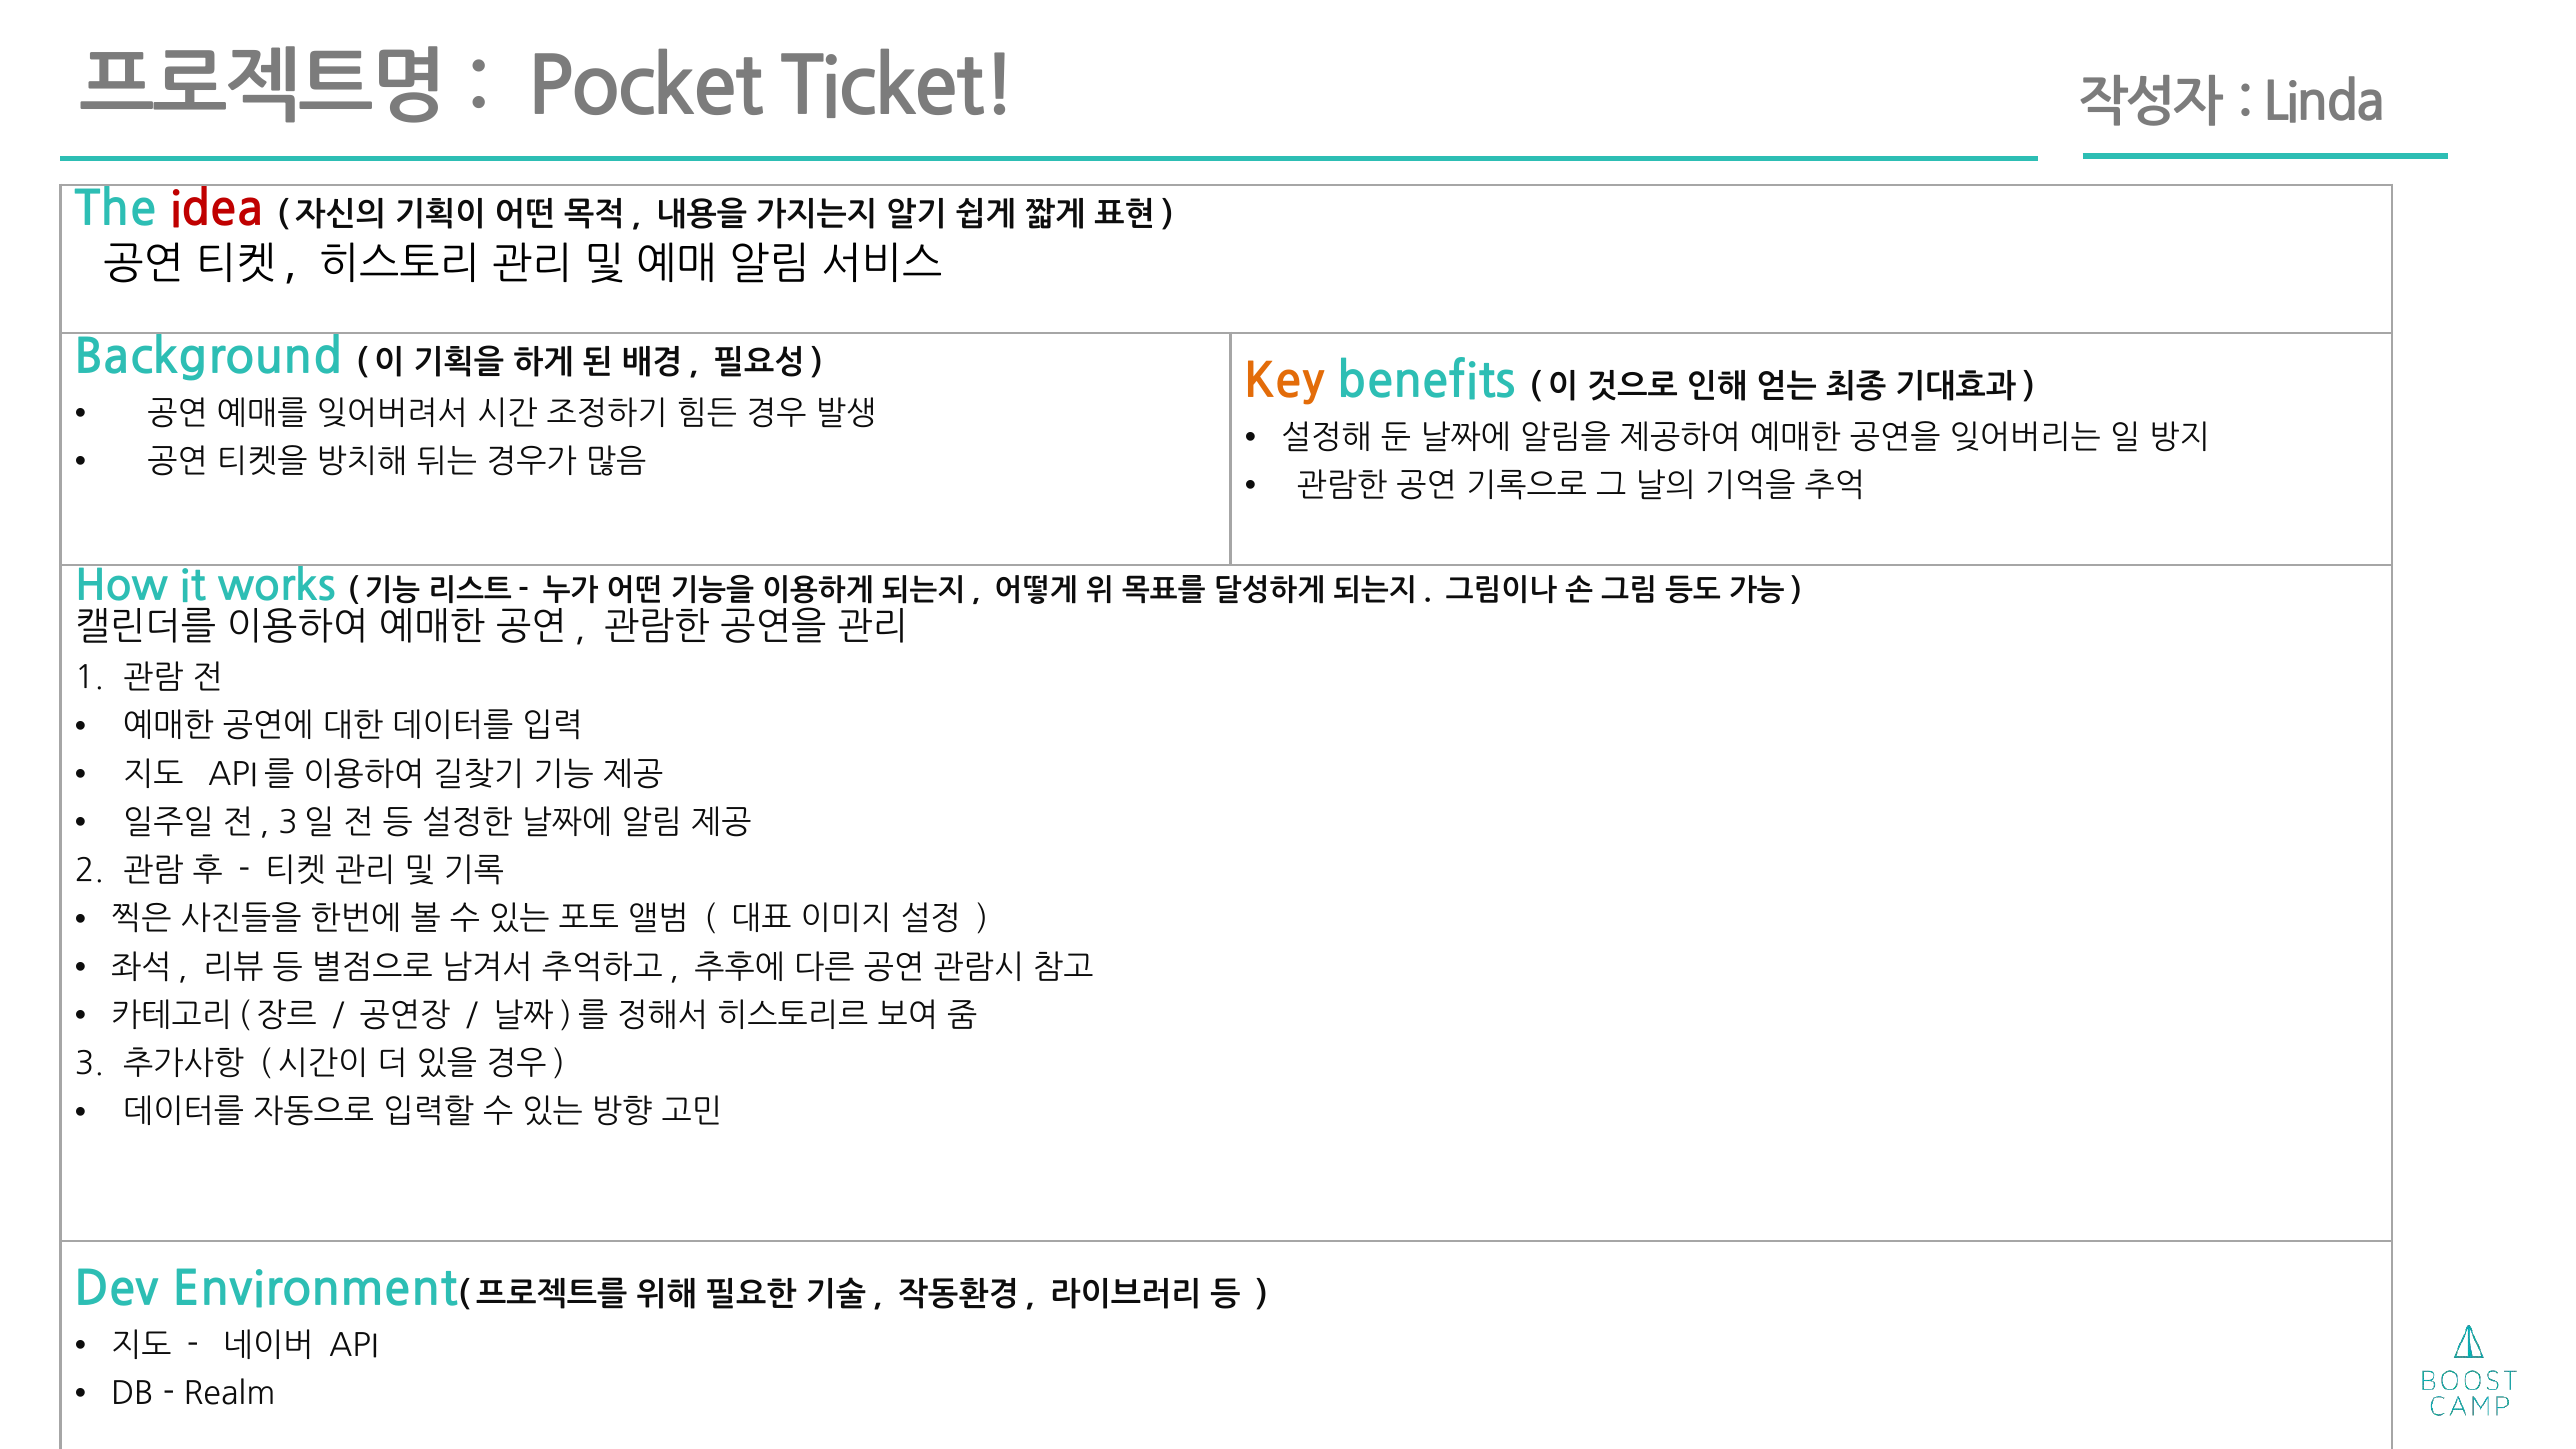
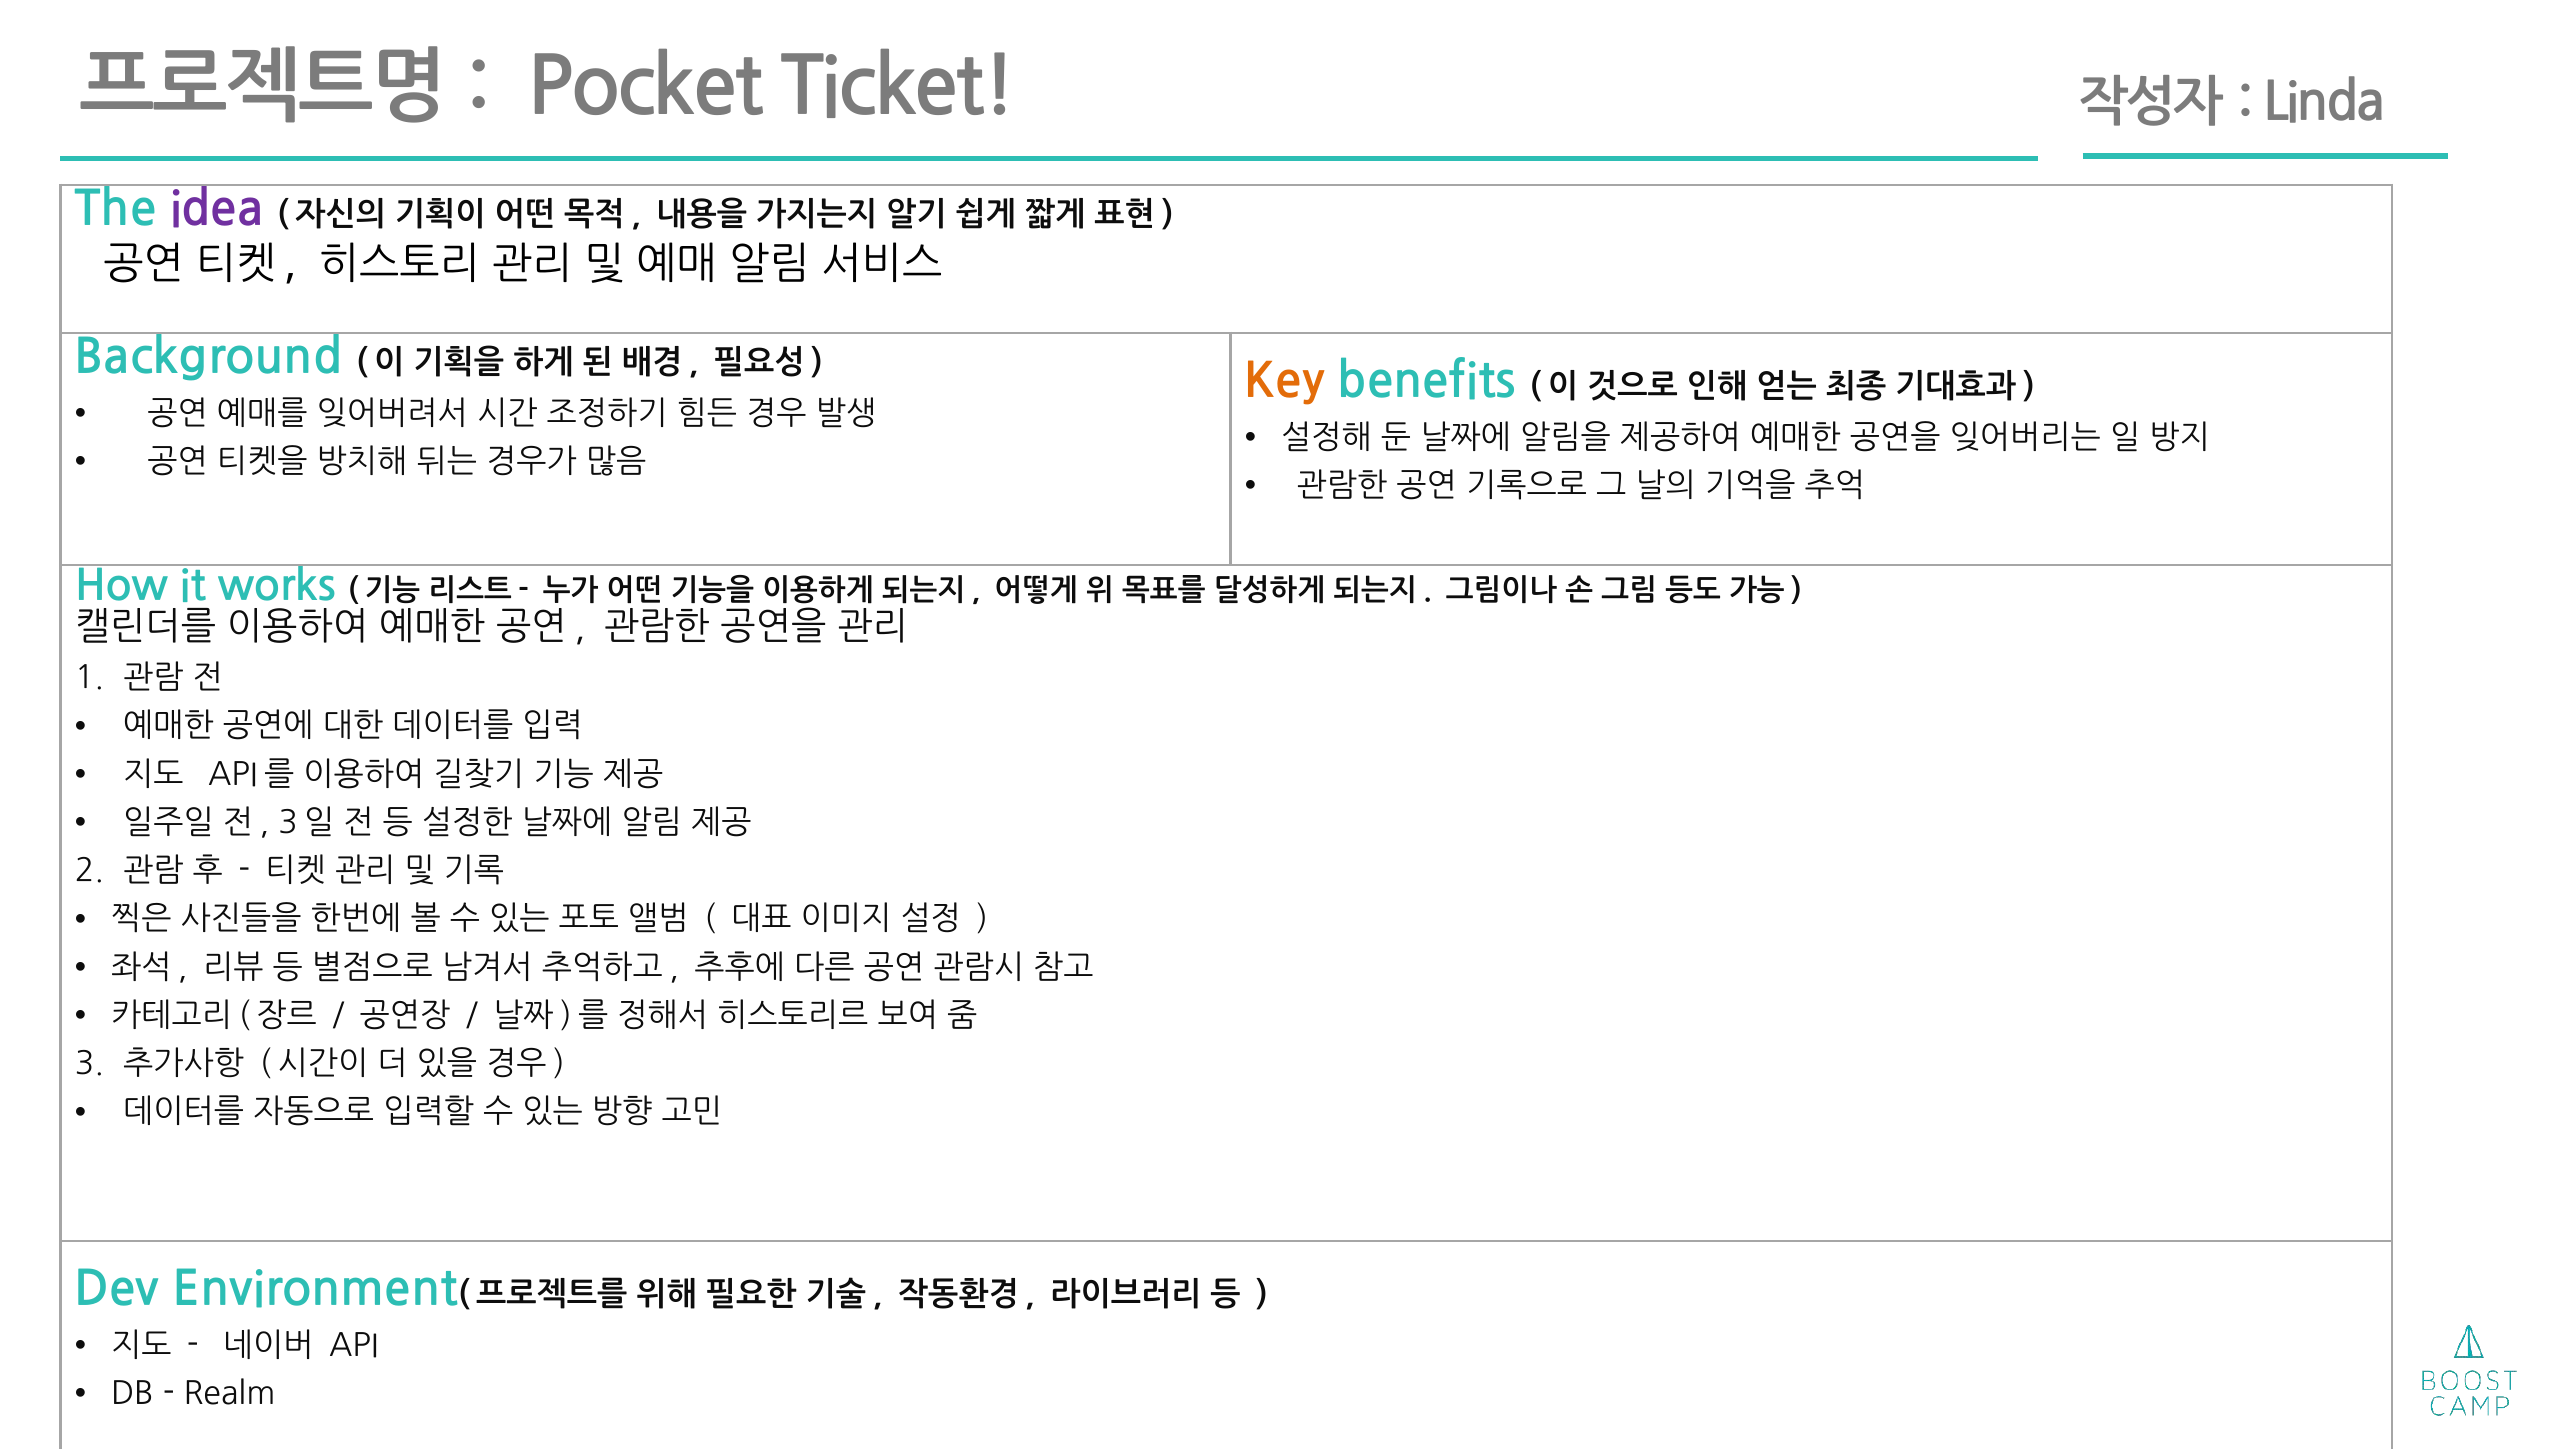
idea colour: red -> purple
